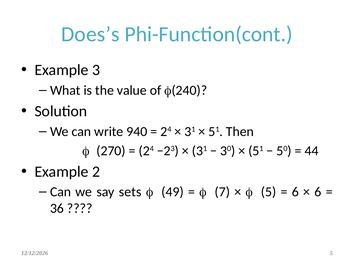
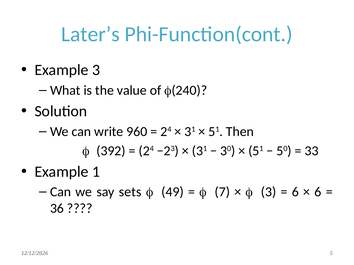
Does’s: Does’s -> Later’s
940: 940 -> 960
270: 270 -> 392
44: 44 -> 33
2: 2 -> 1
f 5: 5 -> 3
